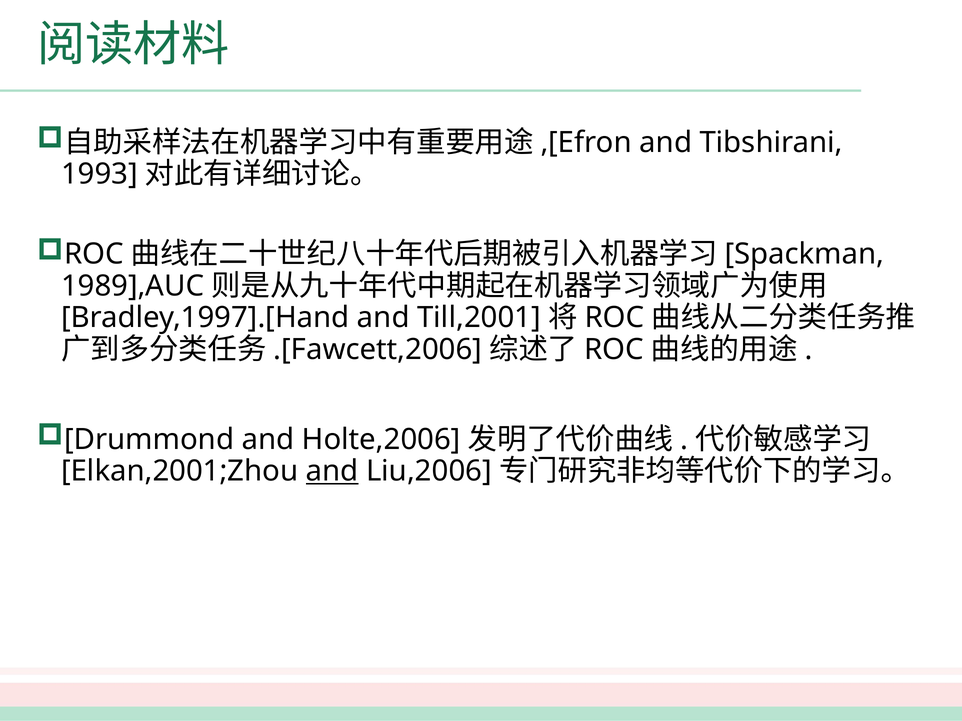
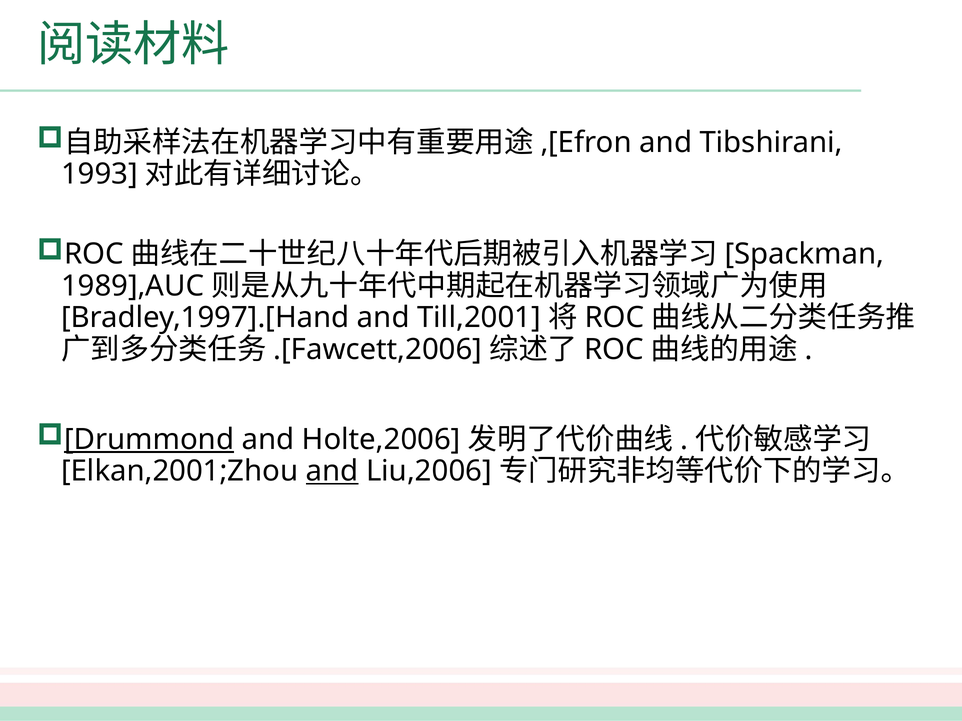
Drummond underline: none -> present
